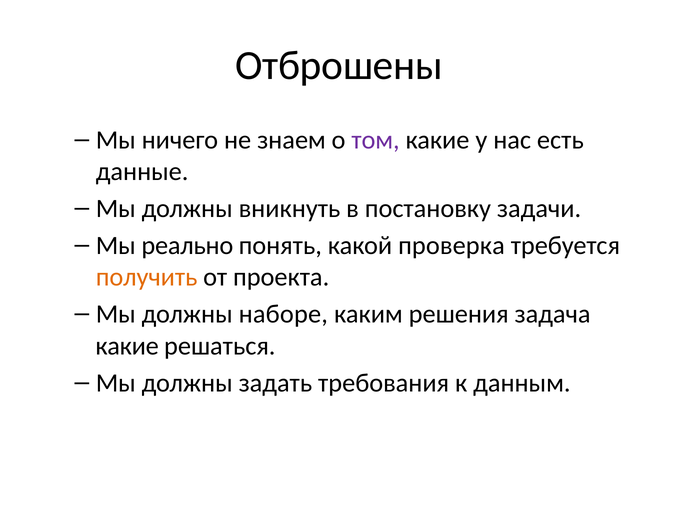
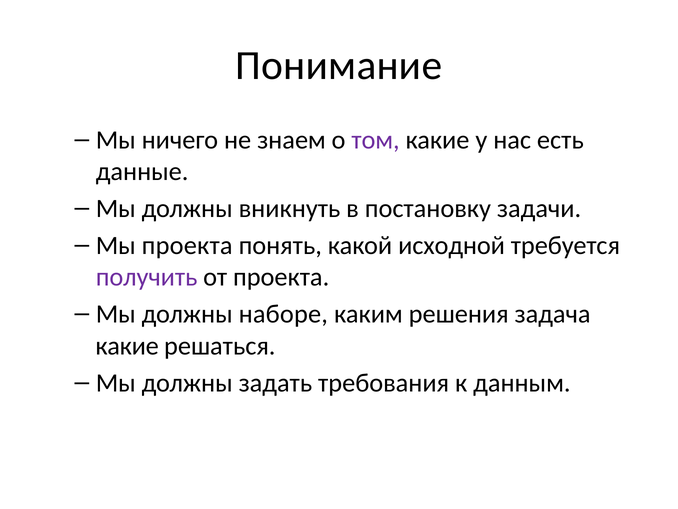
Отброшены: Отброшены -> Понимание
Мы реально: реально -> проекта
проверка: проверка -> исходной
получить colour: orange -> purple
